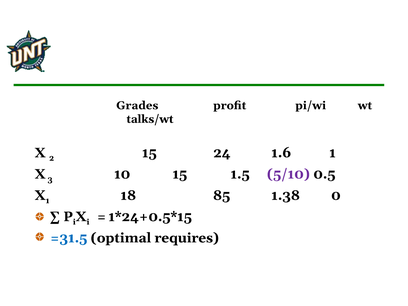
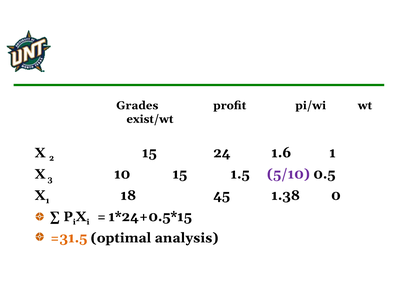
talks/wt: talks/wt -> exist/wt
85: 85 -> 45
=31.5 colour: blue -> orange
requires: requires -> analysis
